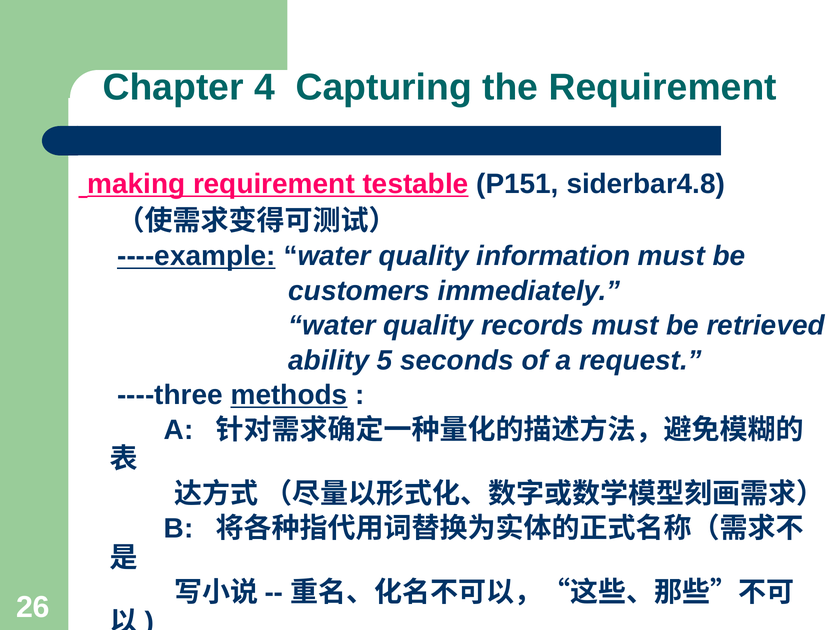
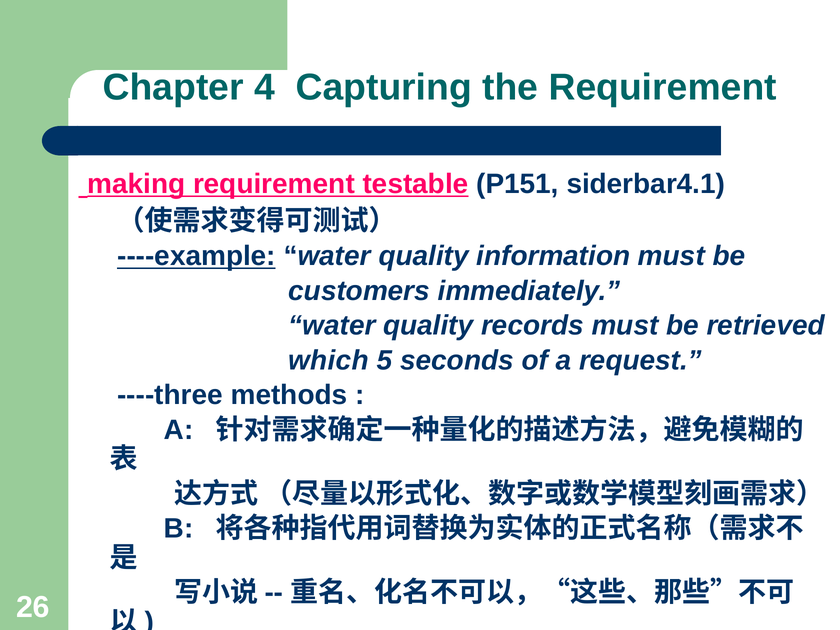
siderbar4.8: siderbar4.8 -> siderbar4.1
ability: ability -> which
methods underline: present -> none
